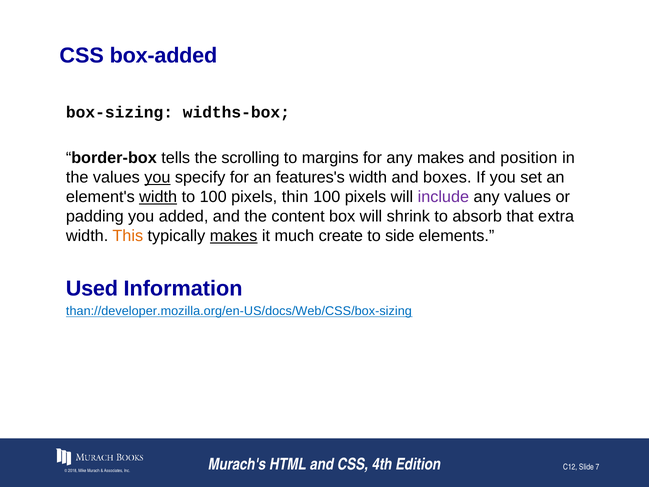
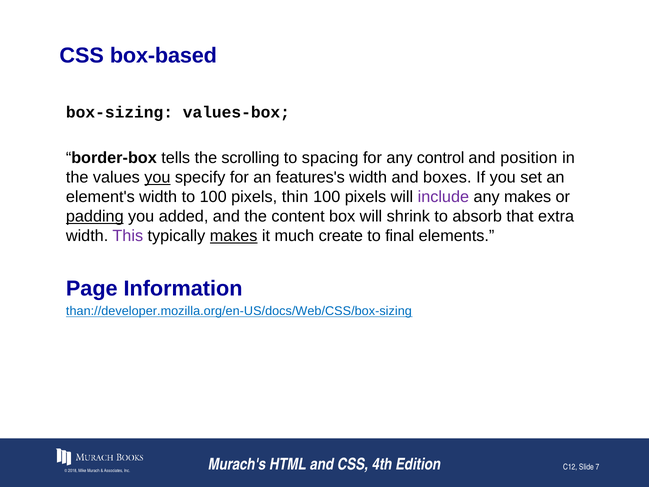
box-added: box-added -> box-based
widths-box: widths-box -> values-box
margins: margins -> spacing
any makes: makes -> control
width at (158, 197) underline: present -> none
any values: values -> makes
padding underline: none -> present
This colour: orange -> purple
side: side -> final
Used: Used -> Page
